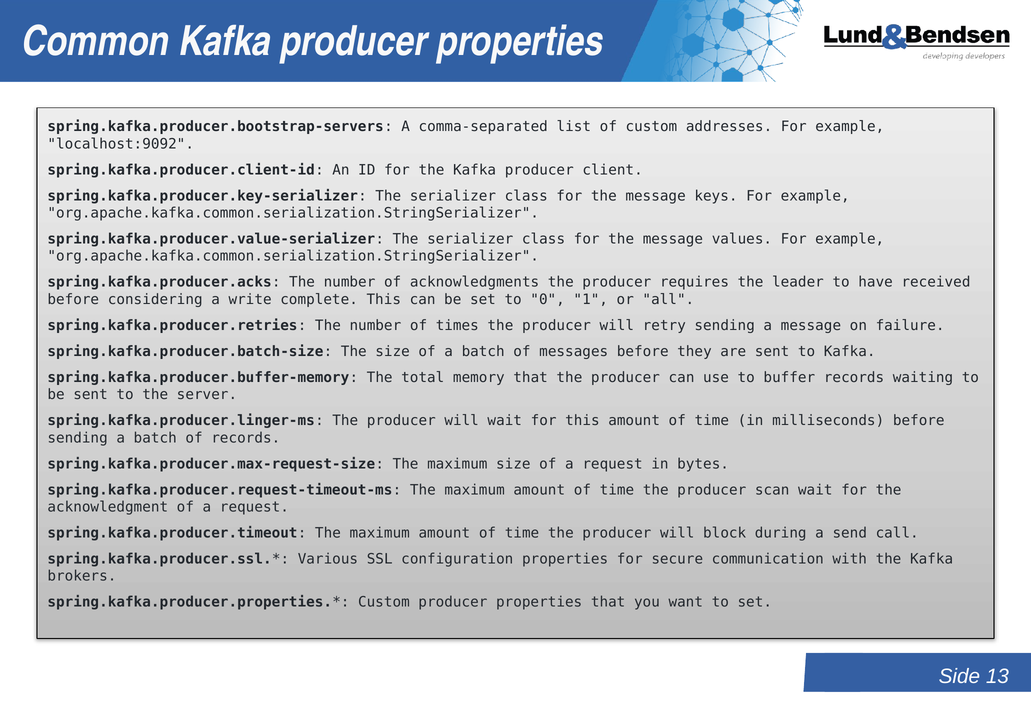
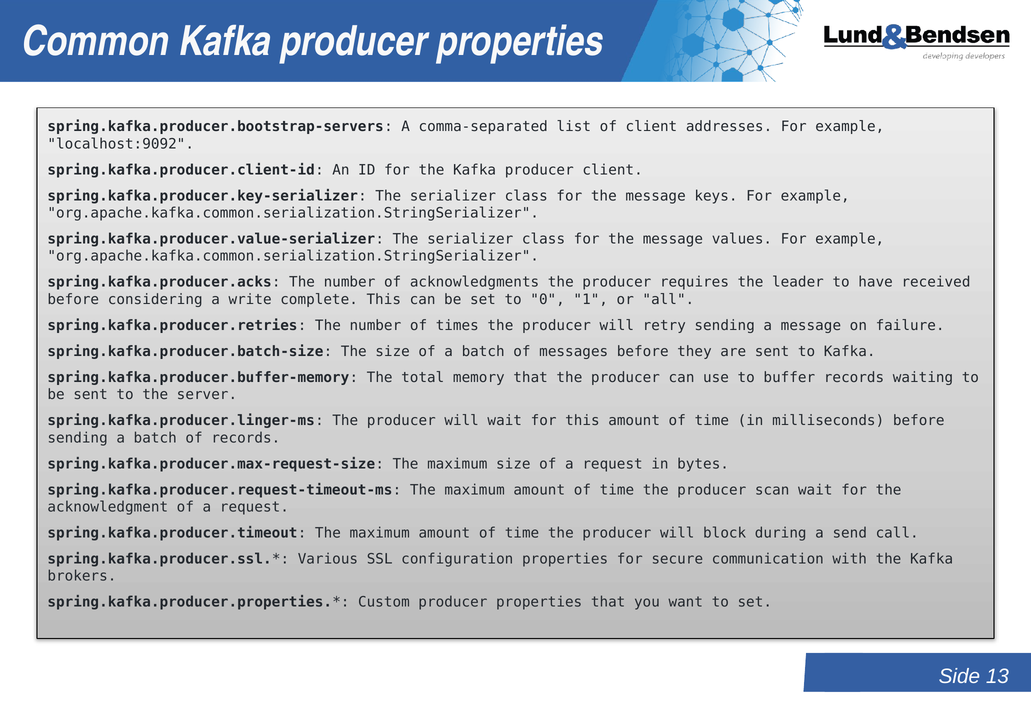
of custom: custom -> client
